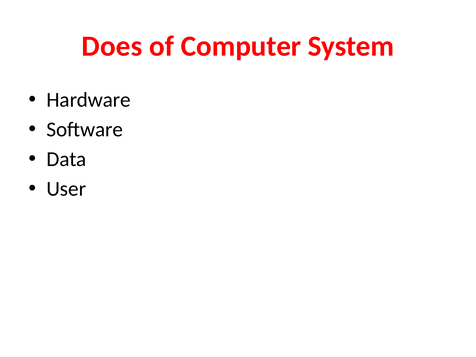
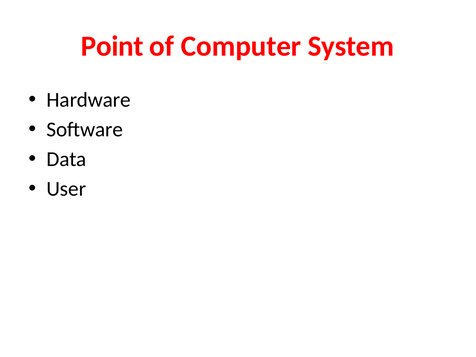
Does: Does -> Point
